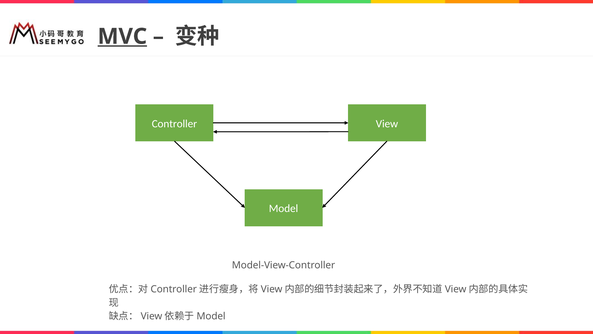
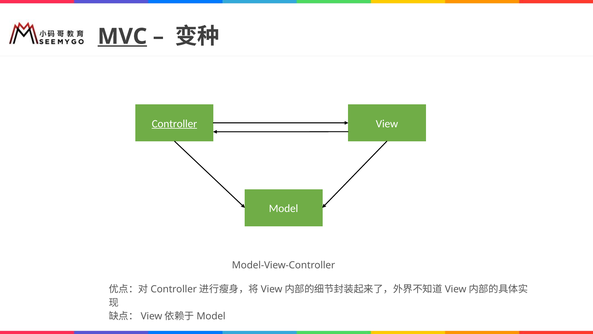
Controller underline: none -> present
